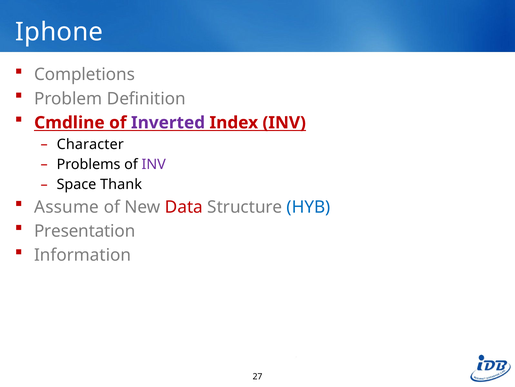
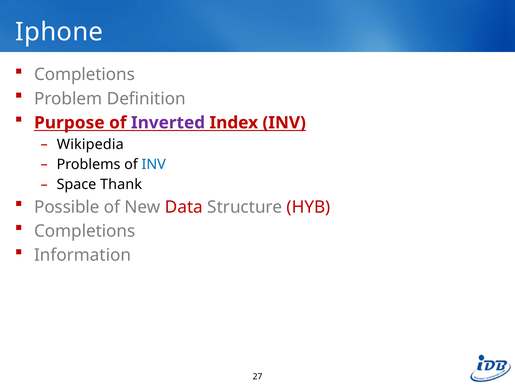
Cmdline: Cmdline -> Purpose
Character: Character -> Wikipedia
INV at (154, 164) colour: purple -> blue
Assume: Assume -> Possible
HYB colour: blue -> red
Presentation at (85, 231): Presentation -> Completions
